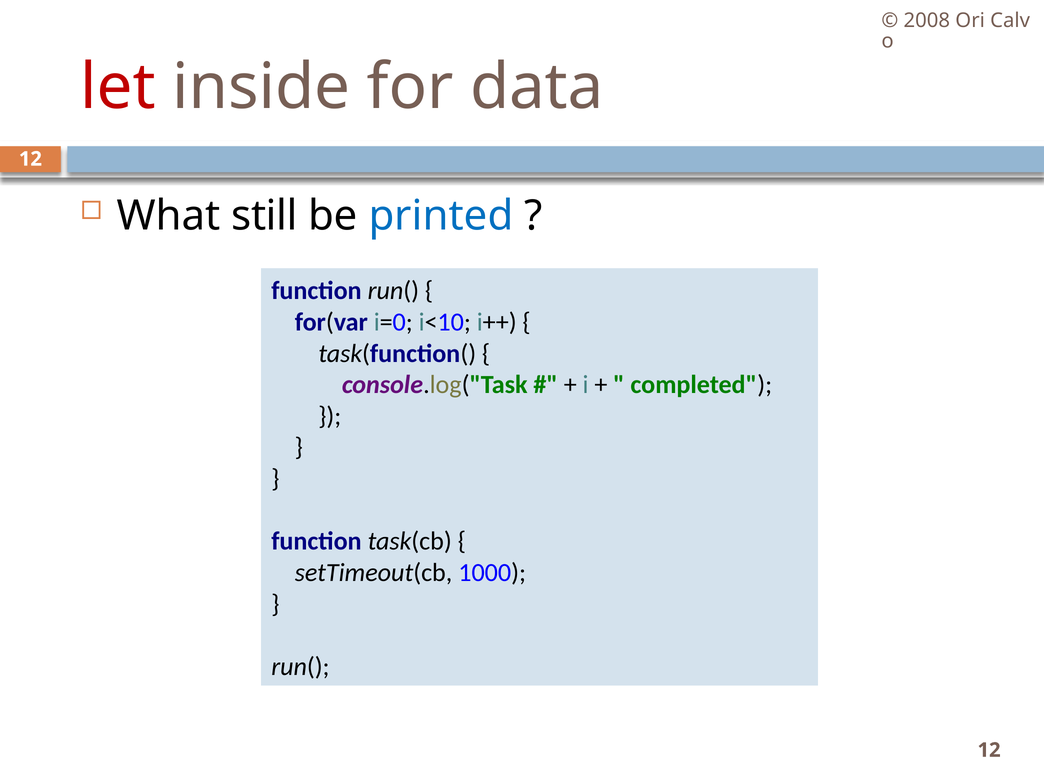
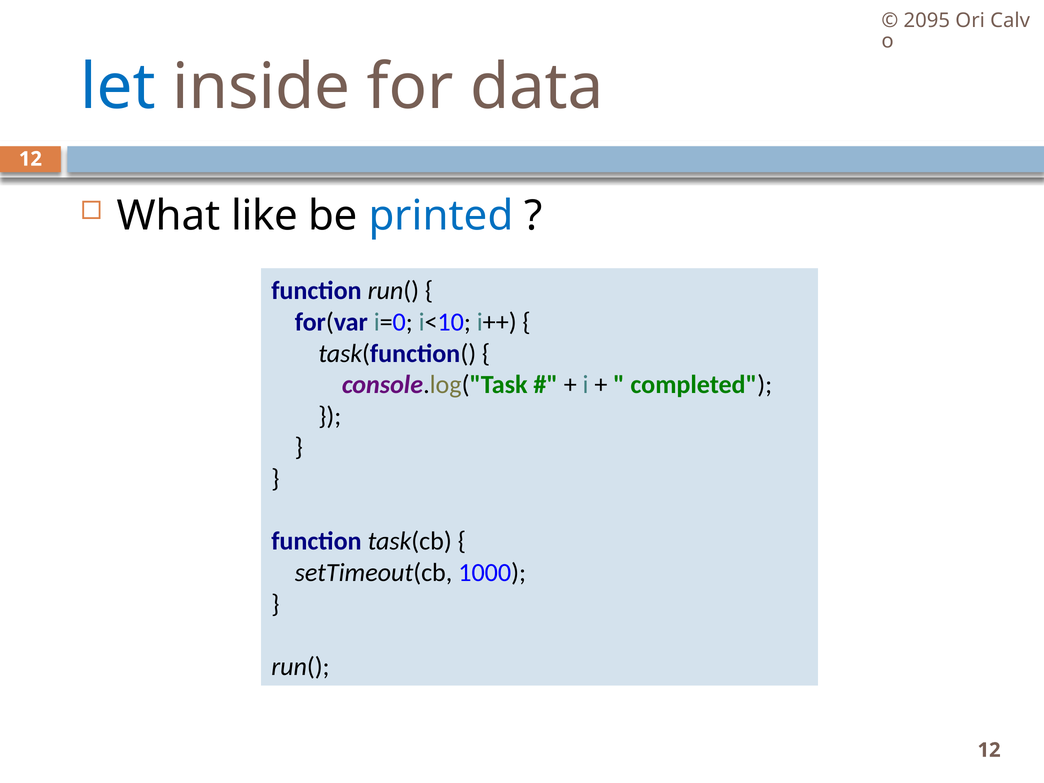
2008: 2008 -> 2095
let colour: red -> blue
still: still -> like
